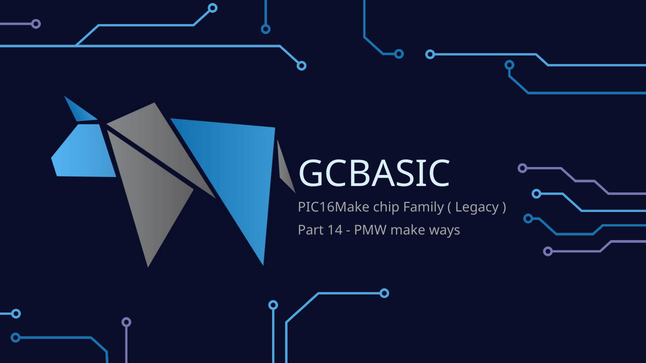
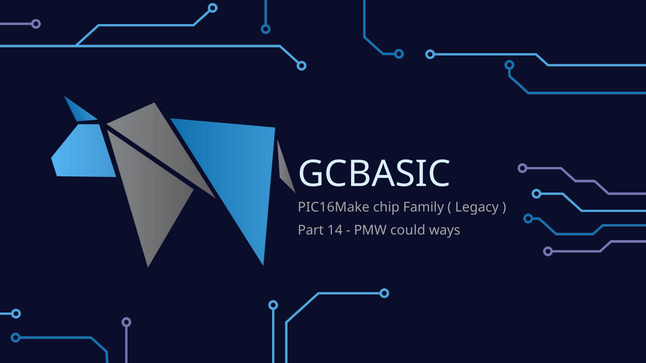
make: make -> could
